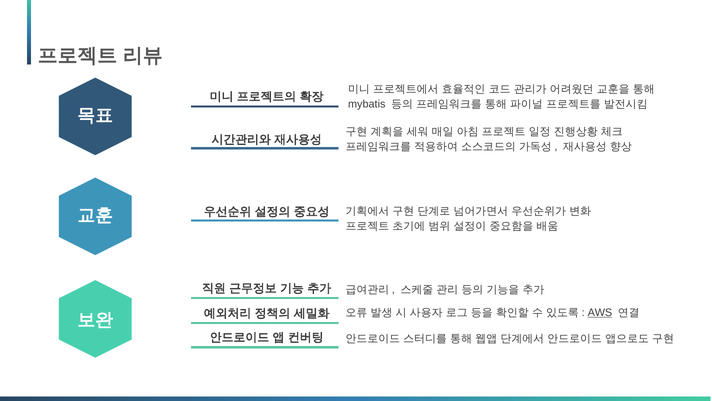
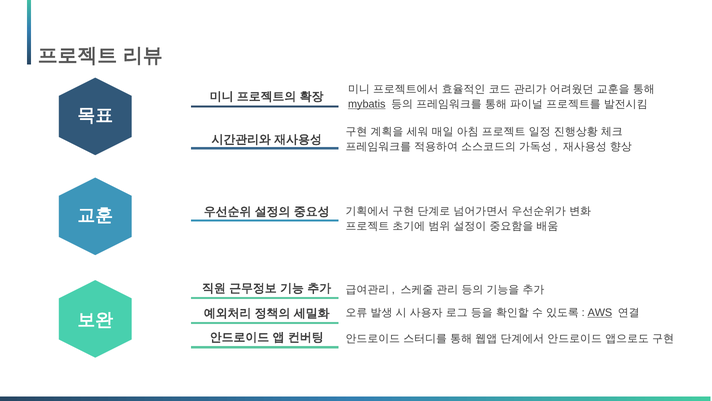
mybatis underline: none -> present
